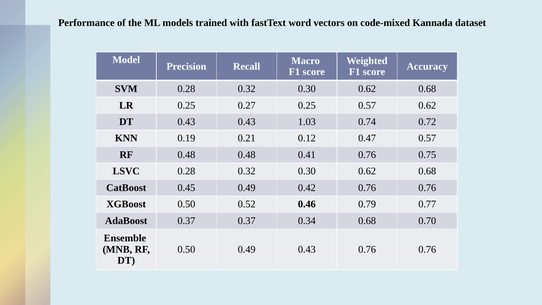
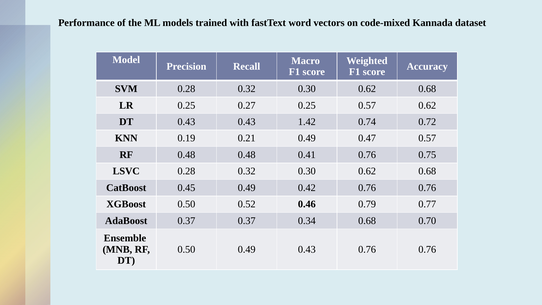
1.03: 1.03 -> 1.42
0.21 0.12: 0.12 -> 0.49
